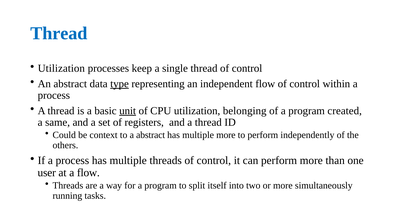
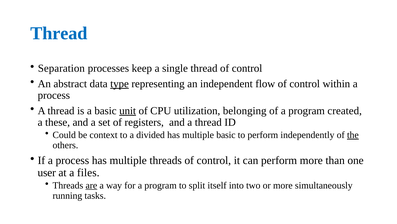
Utilization at (61, 68): Utilization -> Separation
same: same -> these
a abstract: abstract -> divided
multiple more: more -> basic
the underline: none -> present
a flow: flow -> files
are underline: none -> present
